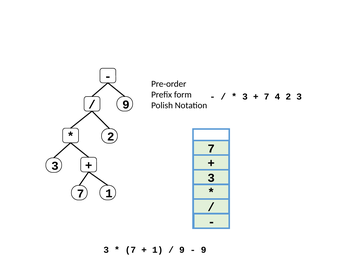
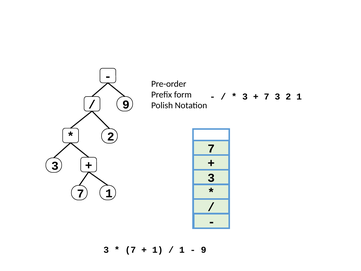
7 4: 4 -> 3
2 3: 3 -> 1
9 at (182, 250): 9 -> 1
